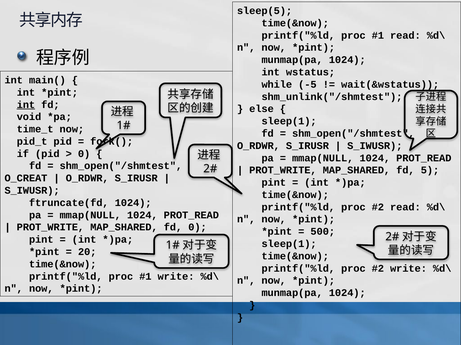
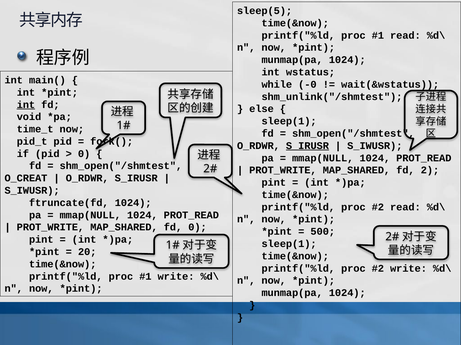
-5: -5 -> -0
S_IRUSR at (307, 146) underline: none -> present
5: 5 -> 2
